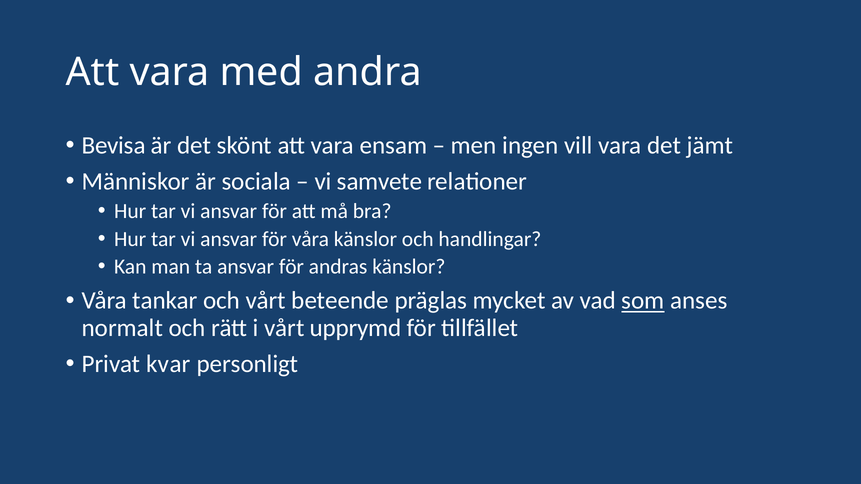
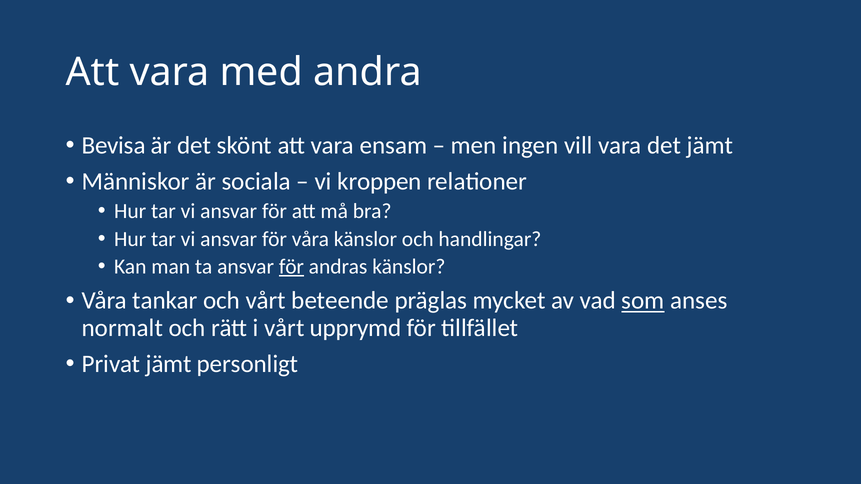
samvete: samvete -> kroppen
för at (291, 267) underline: none -> present
Privat kvar: kvar -> jämt
